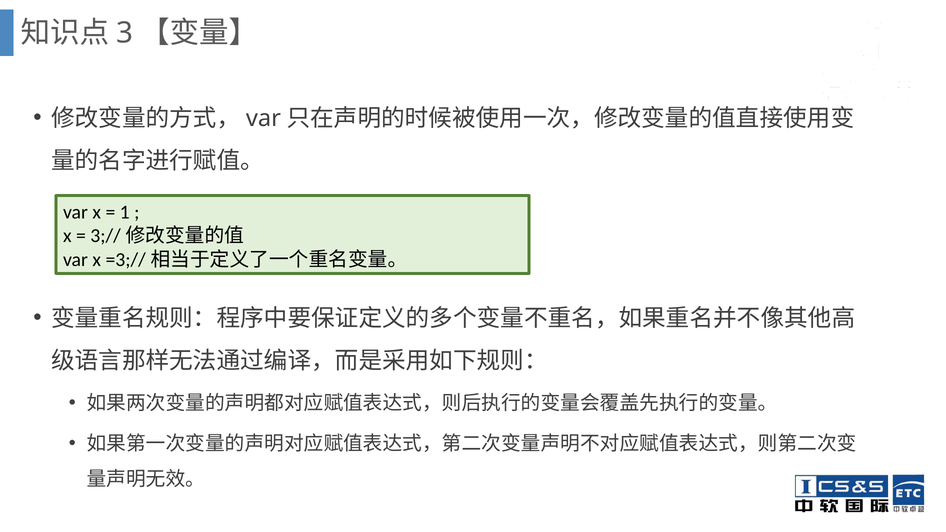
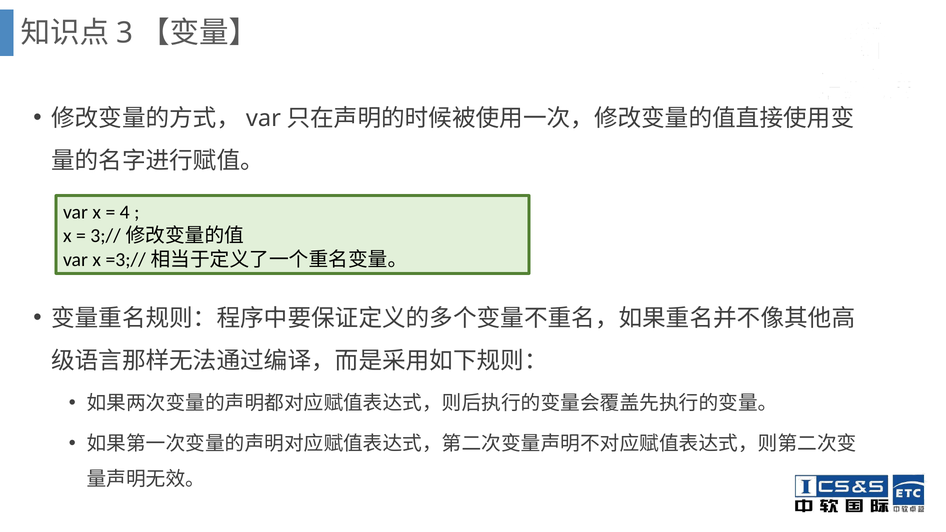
1: 1 -> 4
